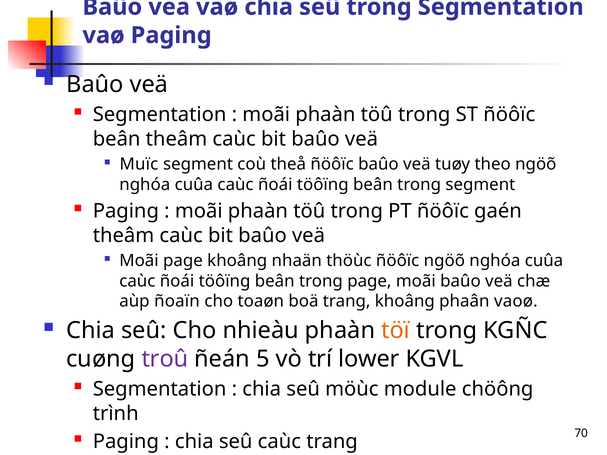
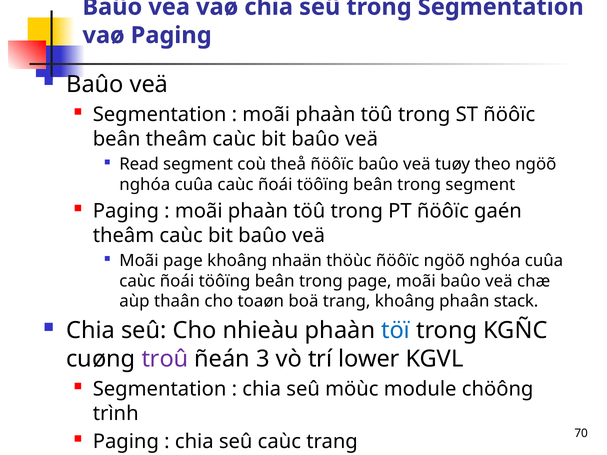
Muïc: Muïc -> Read
ñoaïn: ñoaïn -> thaân
vaoø: vaoø -> stack
töï colour: orange -> blue
5: 5 -> 3
